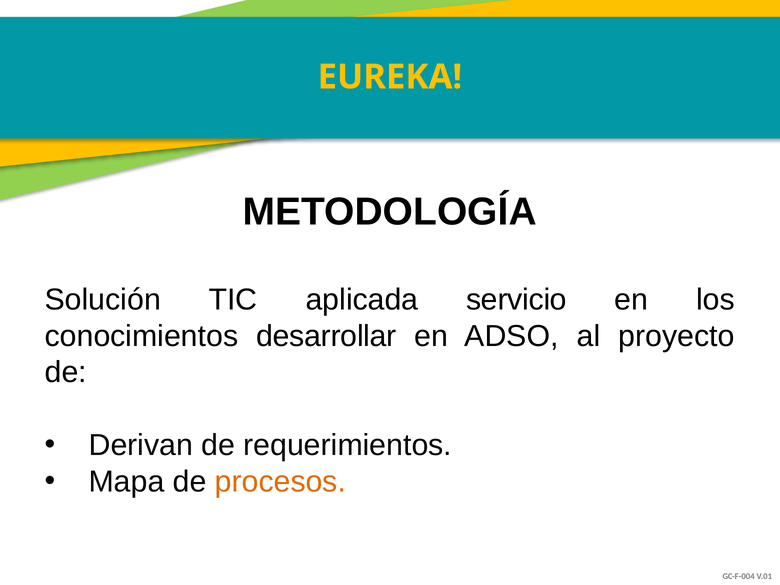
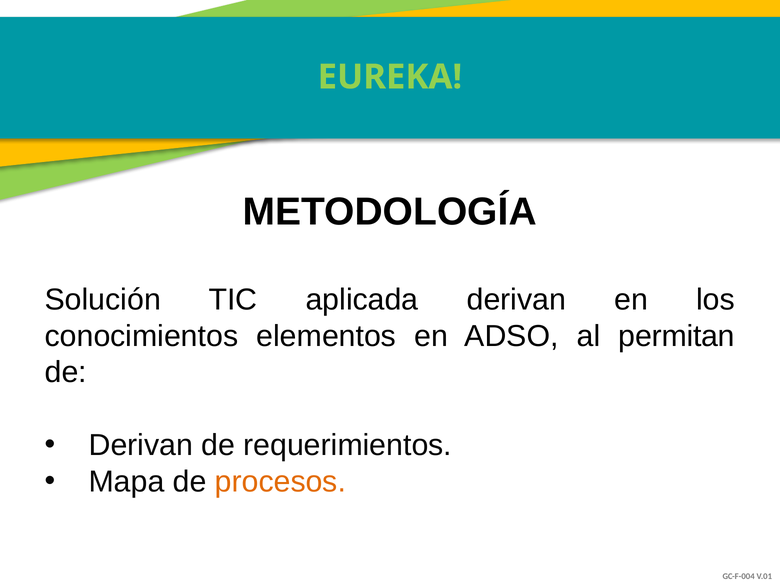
EUREKA colour: yellow -> light green
aplicada servicio: servicio -> derivan
desarrollar: desarrollar -> elementos
proyecto: proyecto -> permitan
